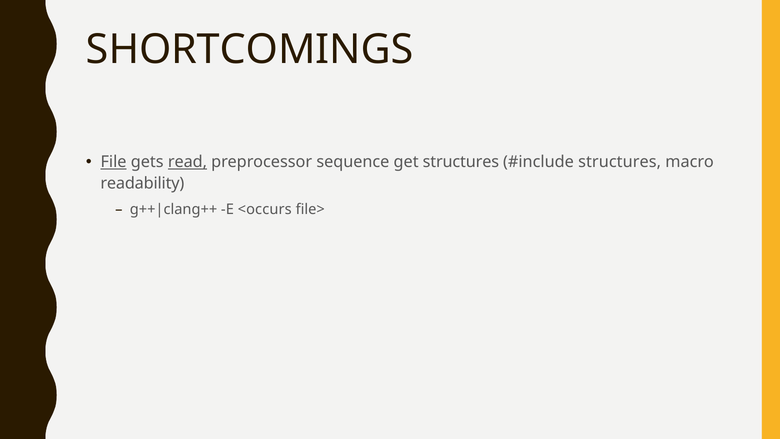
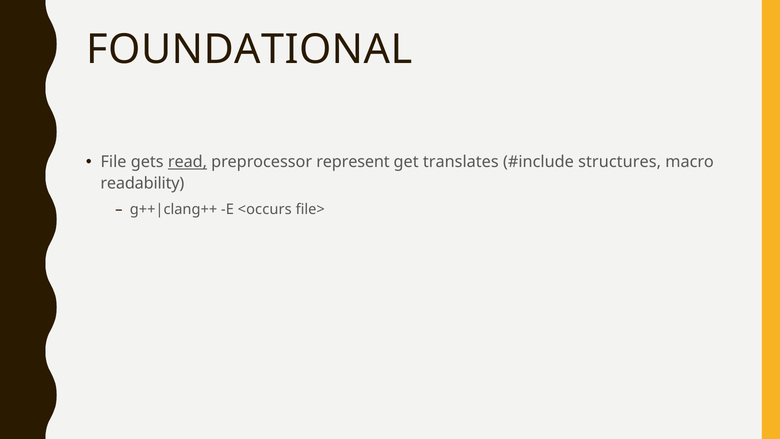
SHORTCOMINGS: SHORTCOMINGS -> FOUNDATIONAL
File underline: present -> none
sequence: sequence -> represent
get structures: structures -> translates
